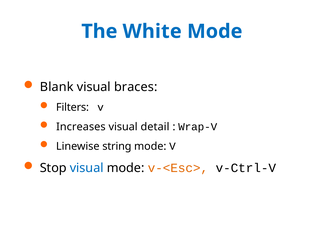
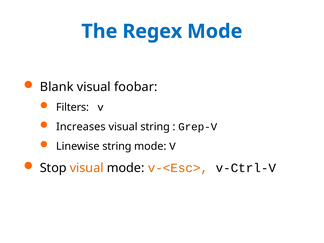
White: White -> Regex
braces: braces -> foobar
visual detail: detail -> string
Wrap-V: Wrap-V -> Grep-V
visual at (87, 168) colour: blue -> orange
